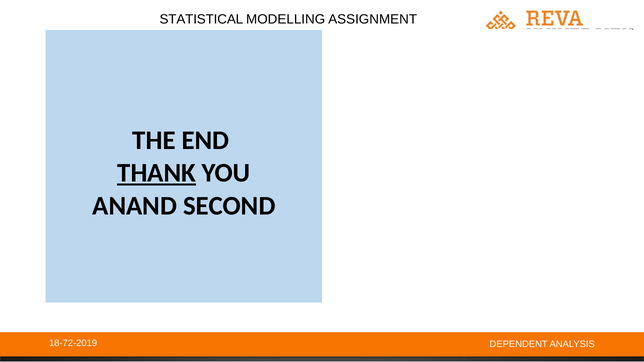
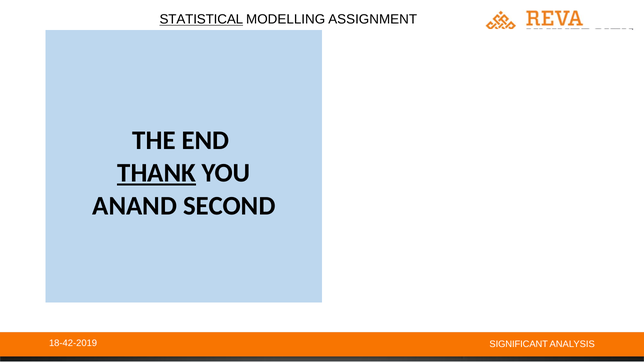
STATISTICAL underline: none -> present
18-72-2019: 18-72-2019 -> 18-42-2019
DEPENDENT: DEPENDENT -> SIGNIFICANT
